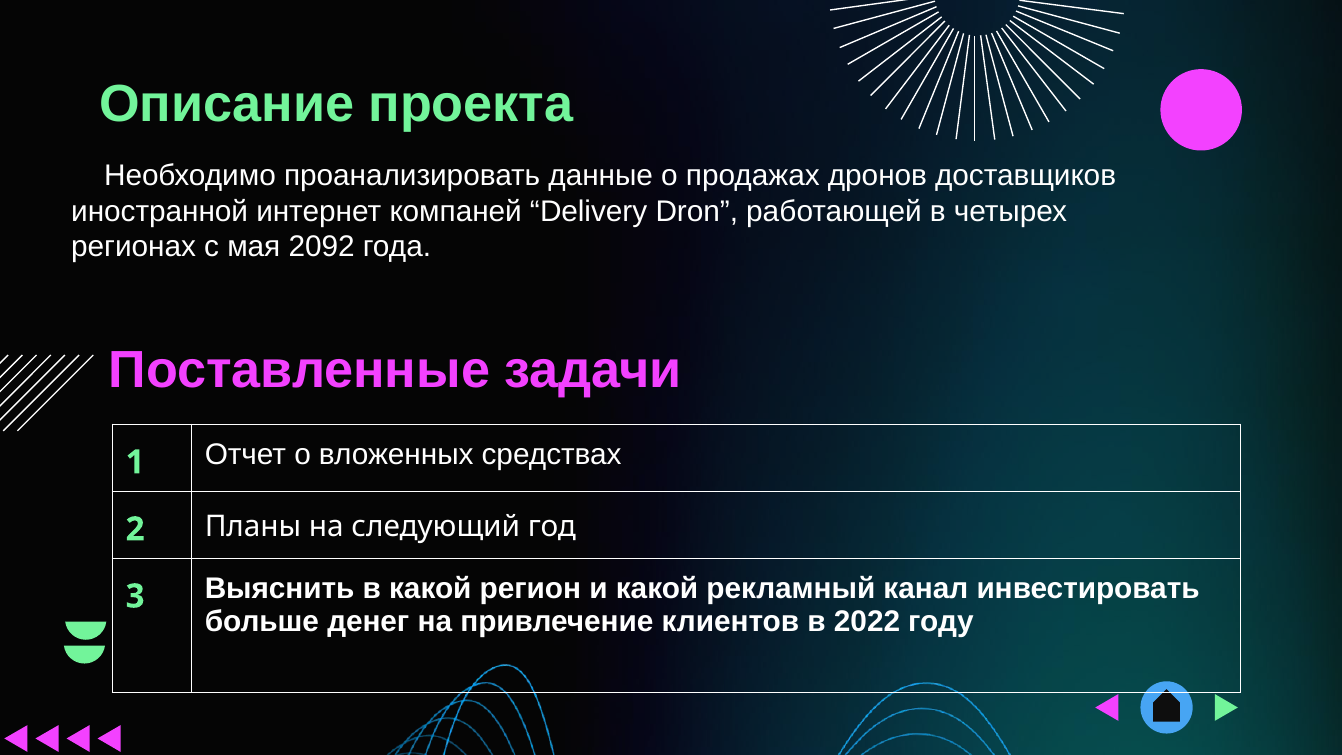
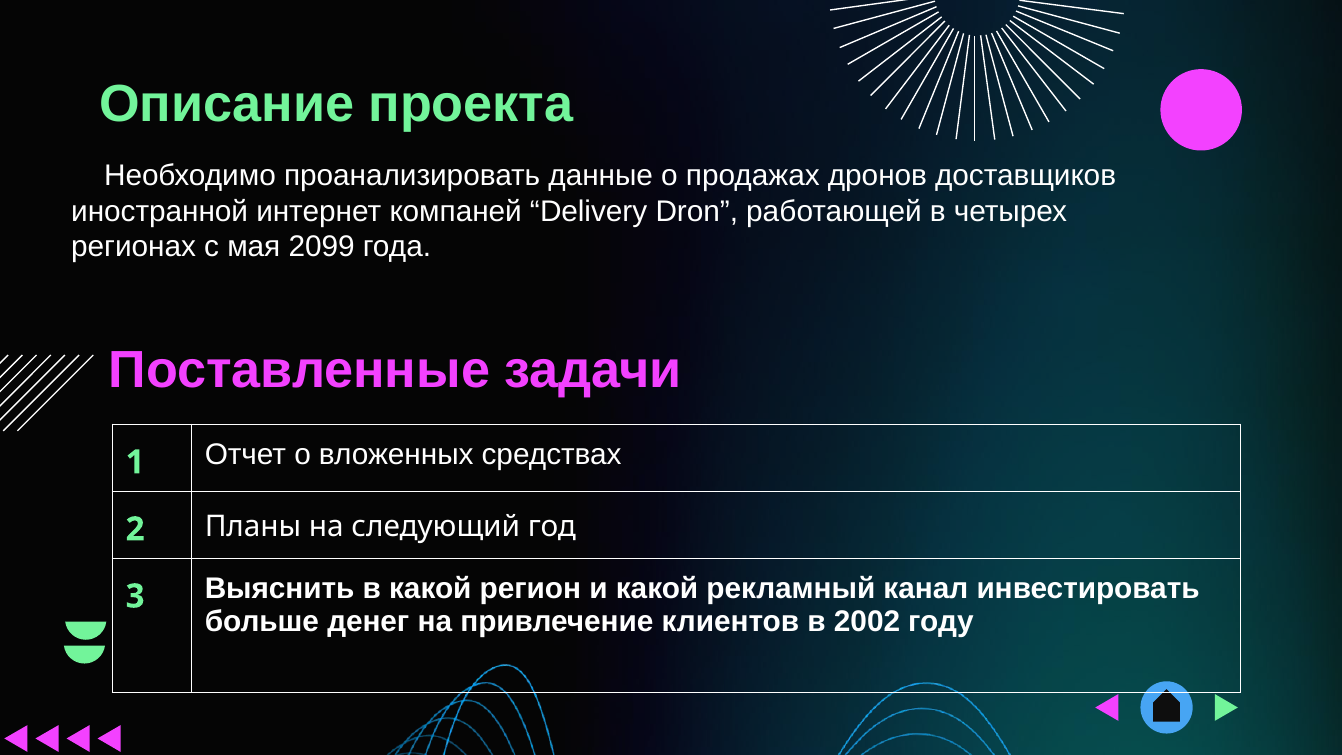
2092: 2092 -> 2099
2022: 2022 -> 2002
